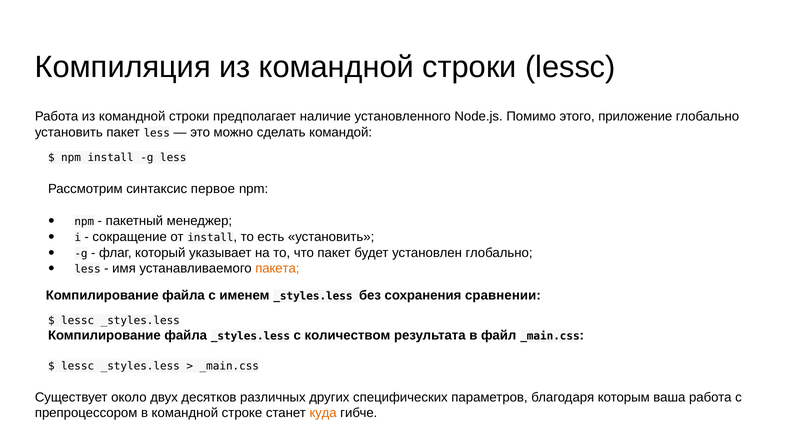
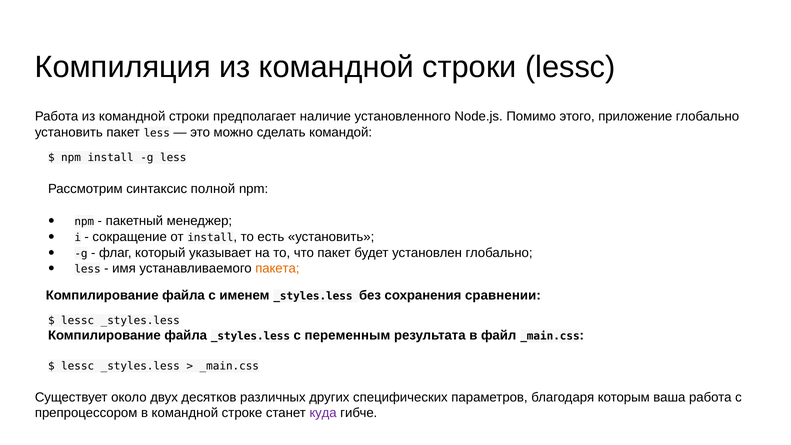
первое: первое -> полной
количеством: количеством -> переменным
куда colour: orange -> purple
